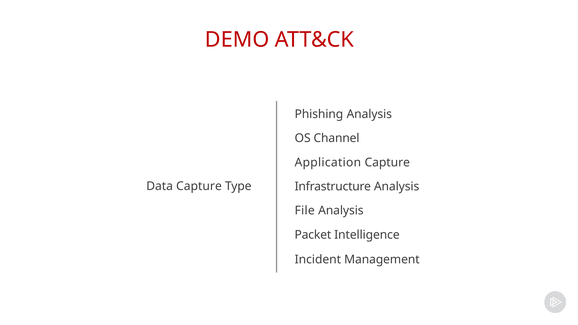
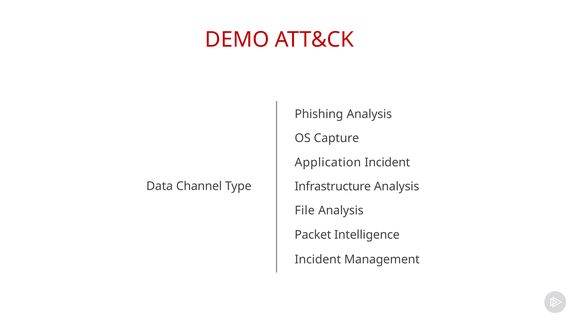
Channel: Channel -> Capture
Application Capture: Capture -> Incident
Data Capture: Capture -> Channel
